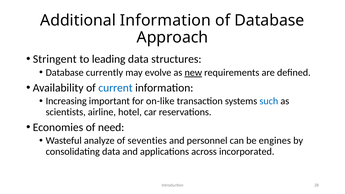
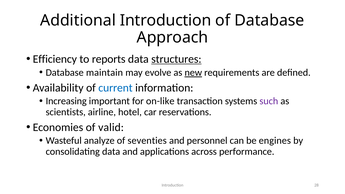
Additional Information: Information -> Introduction
Stringent: Stringent -> Efficiency
leading: leading -> reports
structures underline: none -> present
currently: currently -> maintain
such colour: blue -> purple
need: need -> valid
incorporated: incorporated -> performance
